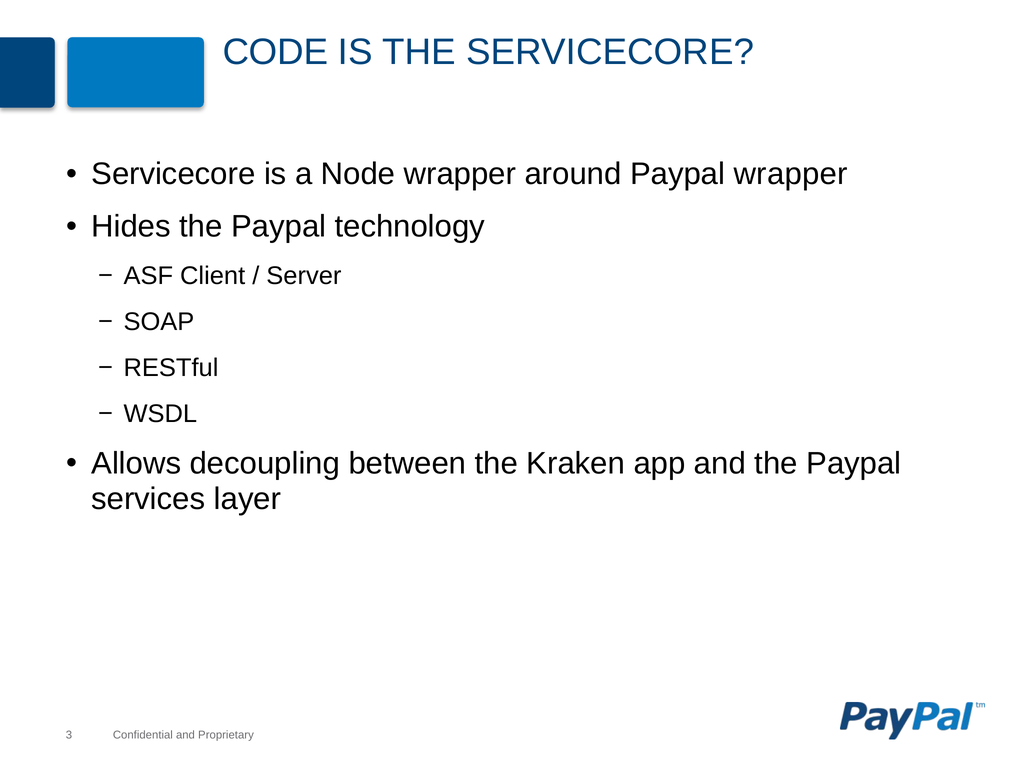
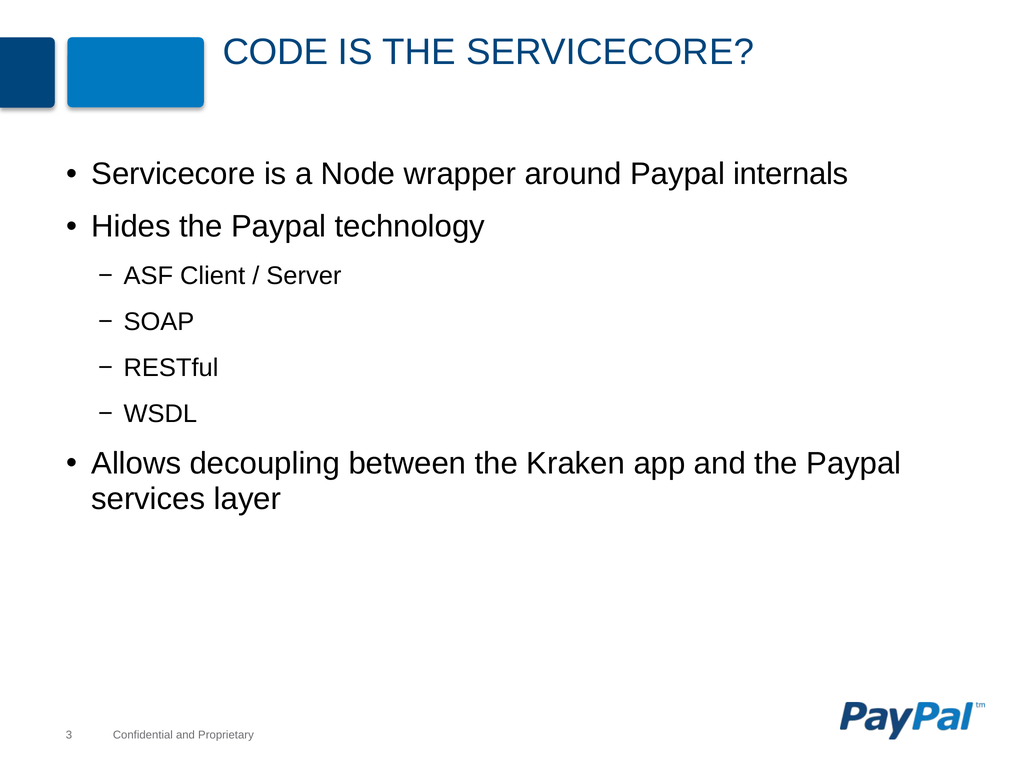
Paypal wrapper: wrapper -> internals
